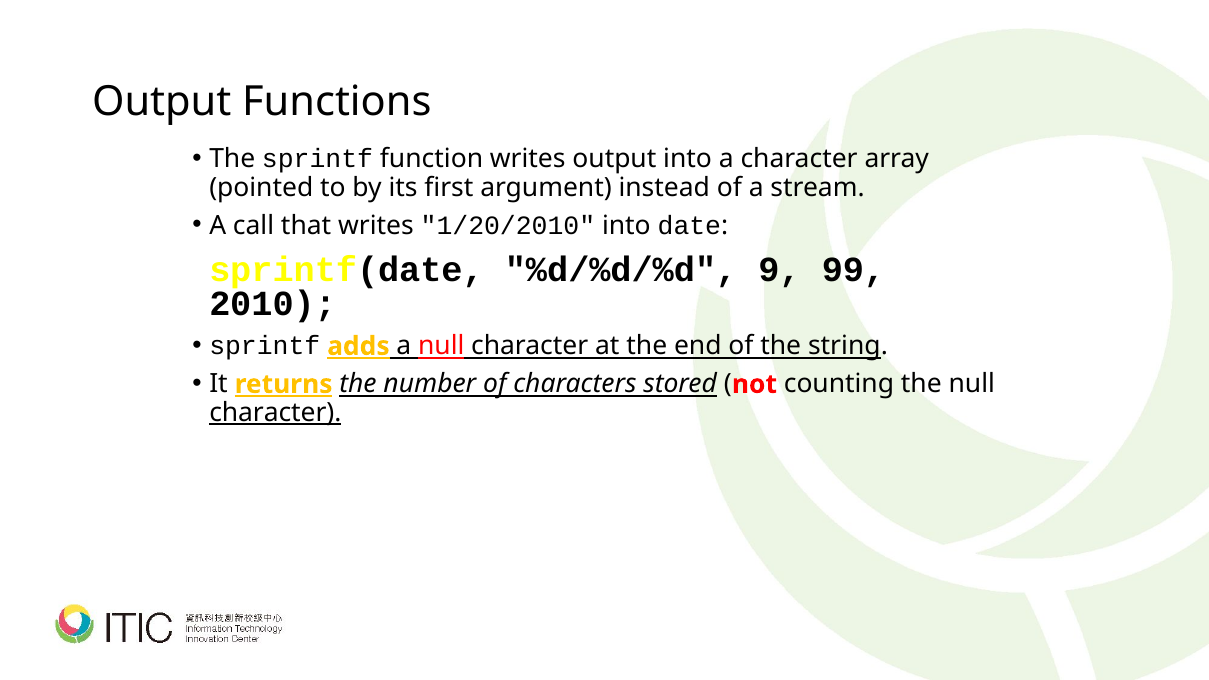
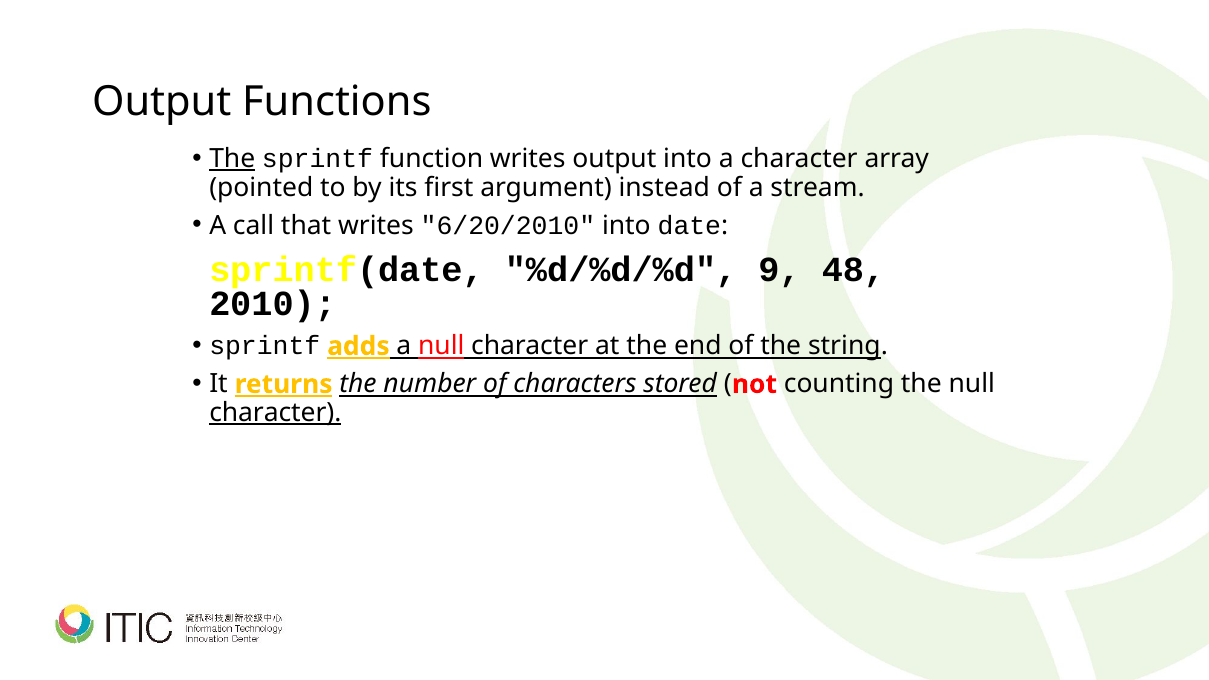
The at (232, 159) underline: none -> present
1/20/2010: 1/20/2010 -> 6/20/2010
99: 99 -> 48
